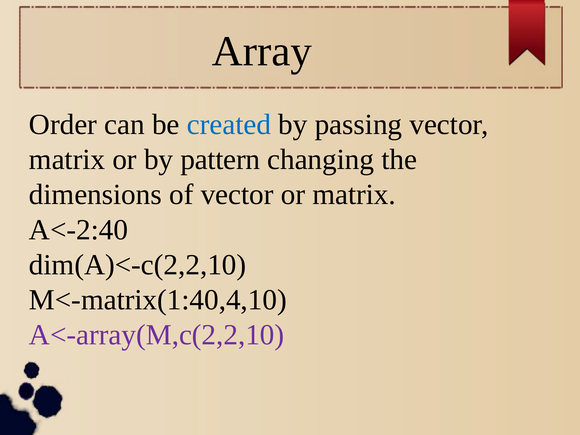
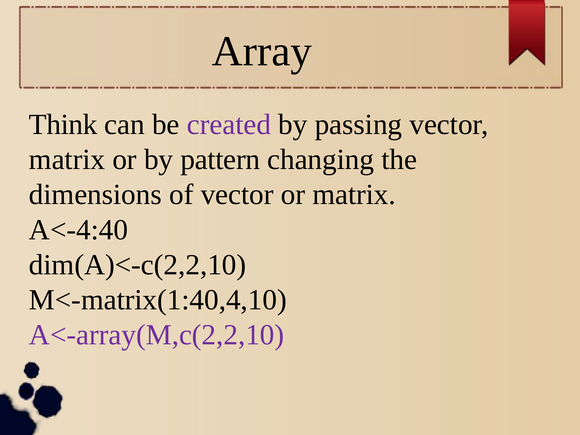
Order: Order -> Think
created colour: blue -> purple
A<-2:40: A<-2:40 -> A<-4:40
